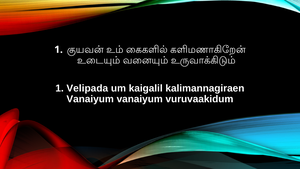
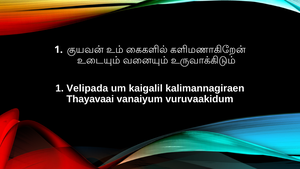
Vanaiyum at (90, 99): Vanaiyum -> Thayavaai
